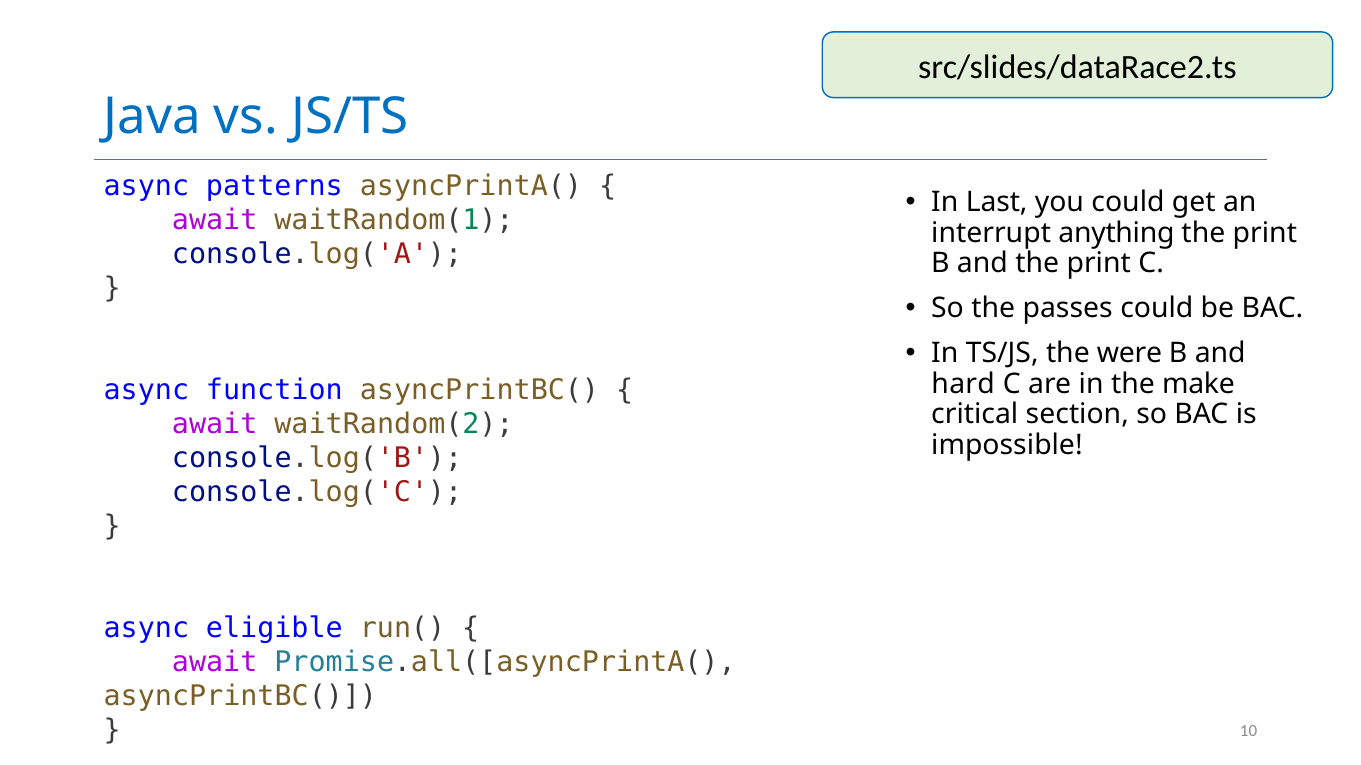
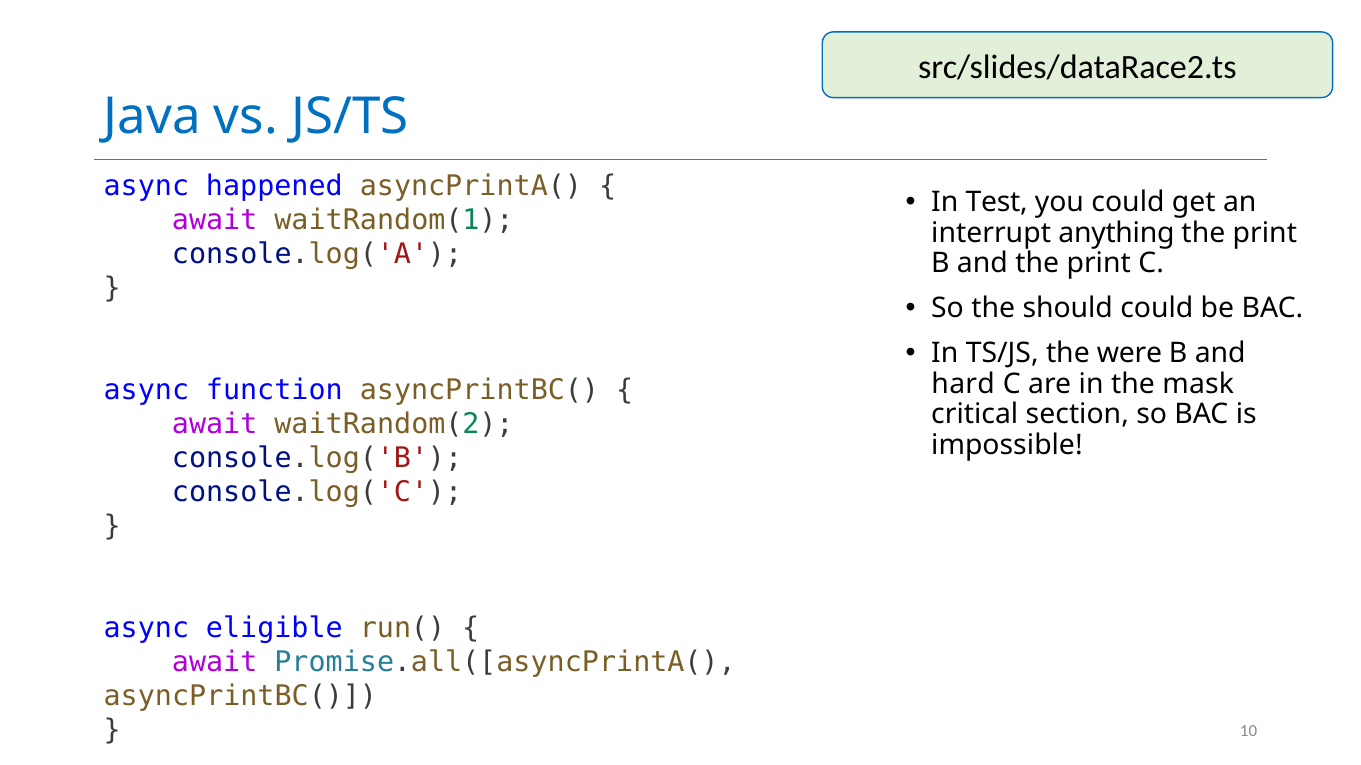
patterns: patterns -> happened
Last: Last -> Test
passes: passes -> should
make: make -> mask
